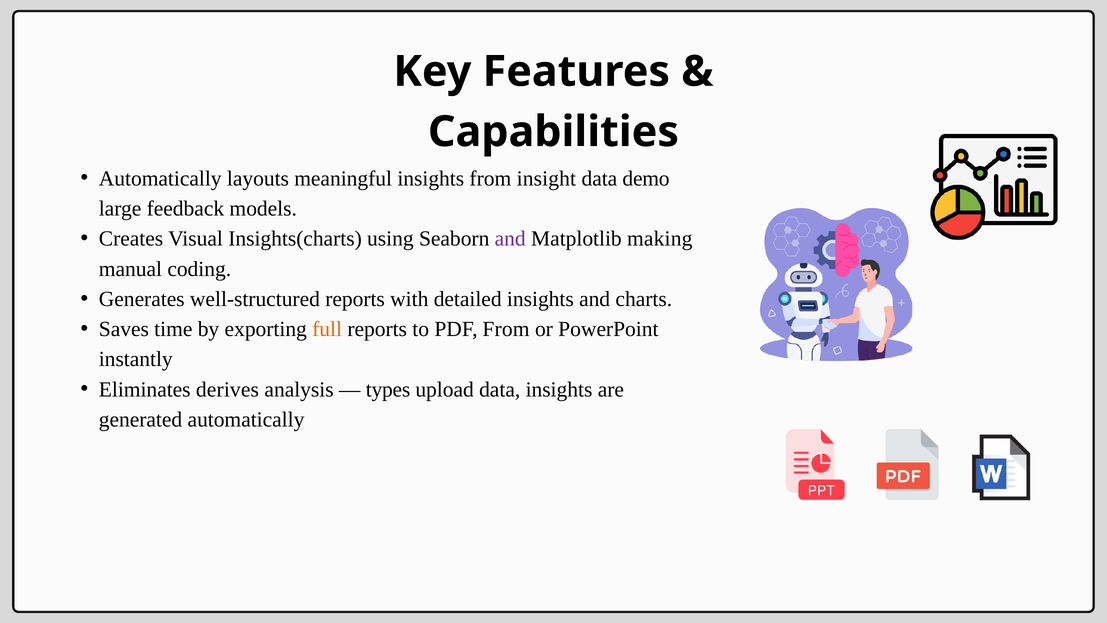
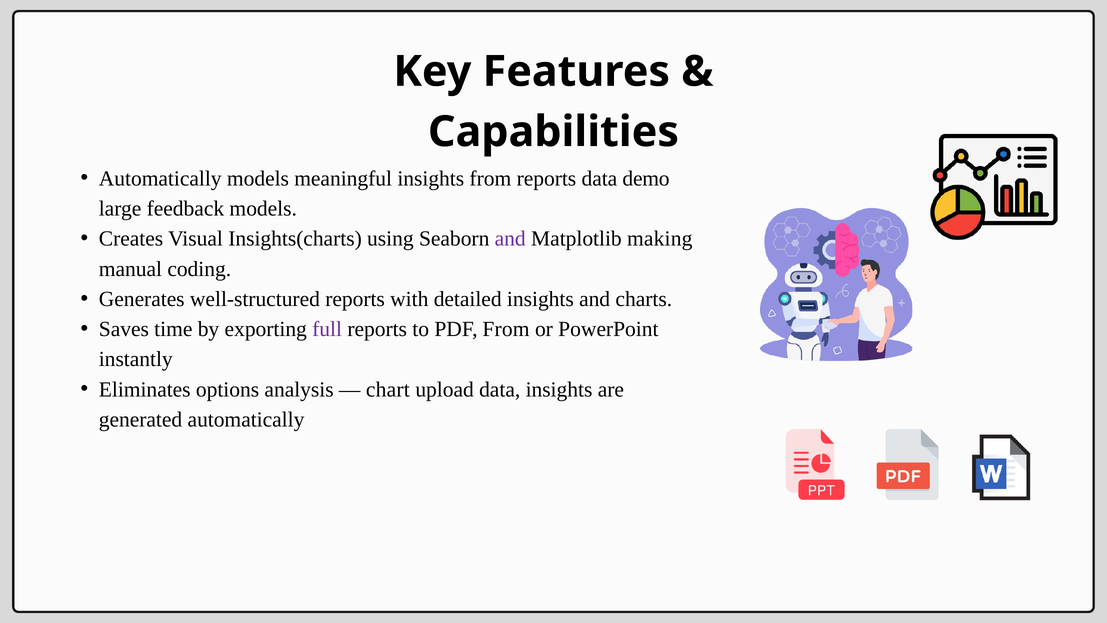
Automatically layouts: layouts -> models
from insight: insight -> reports
full colour: orange -> purple
derives: derives -> options
types: types -> chart
